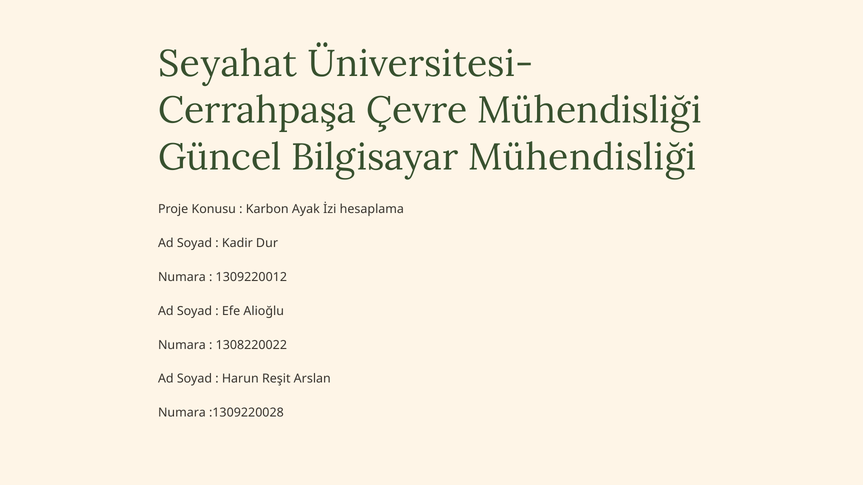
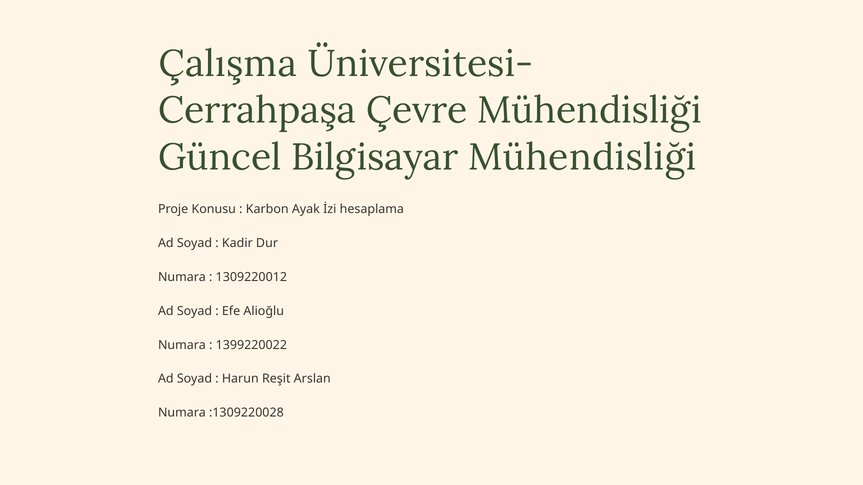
Seyahat: Seyahat -> Çalışma
1308220022: 1308220022 -> 1399220022
